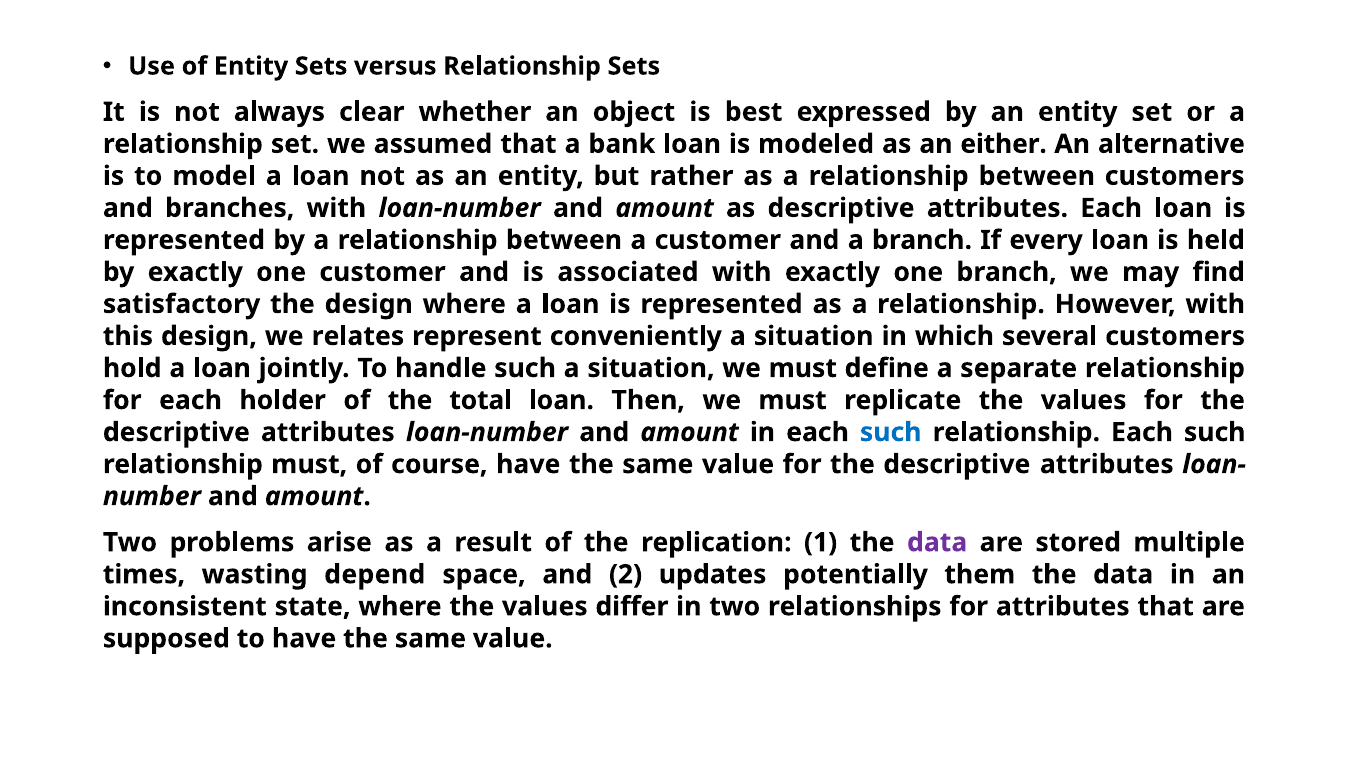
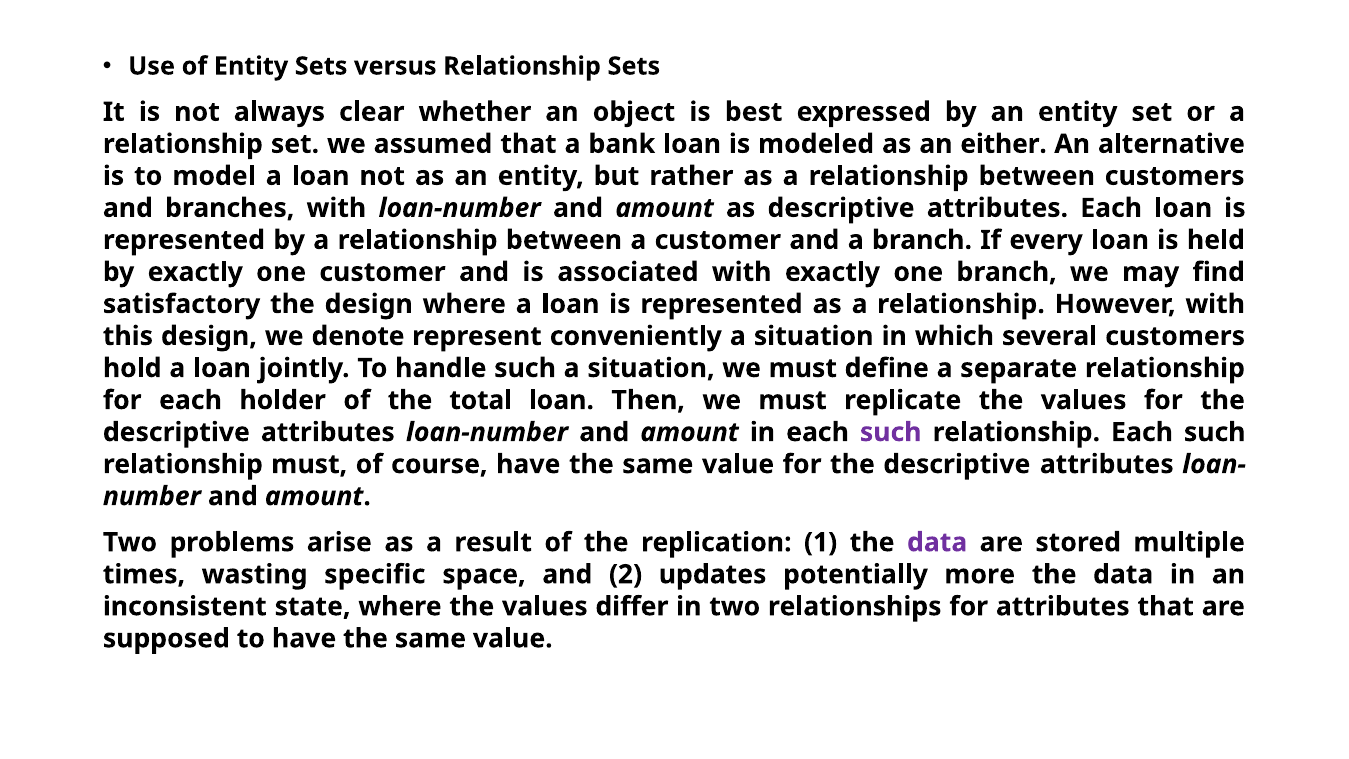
relates: relates -> denote
such at (891, 432) colour: blue -> purple
depend: depend -> specific
them: them -> more
